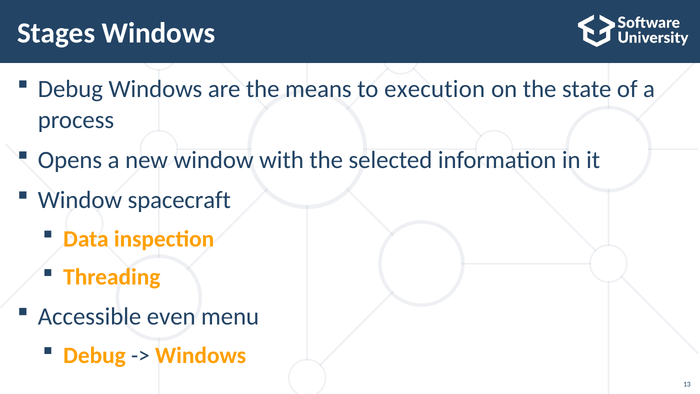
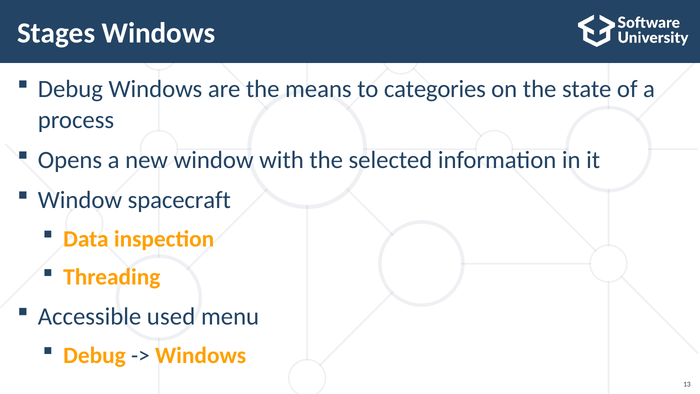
execution: execution -> categories
even: even -> used
